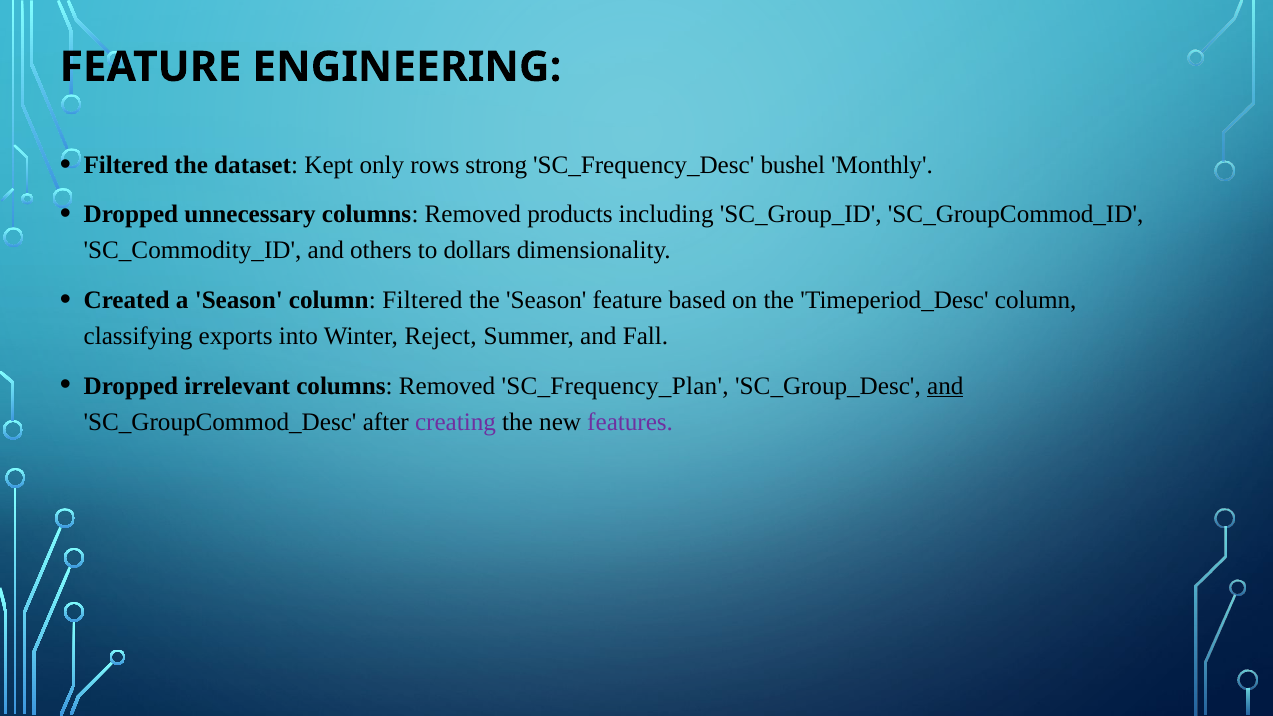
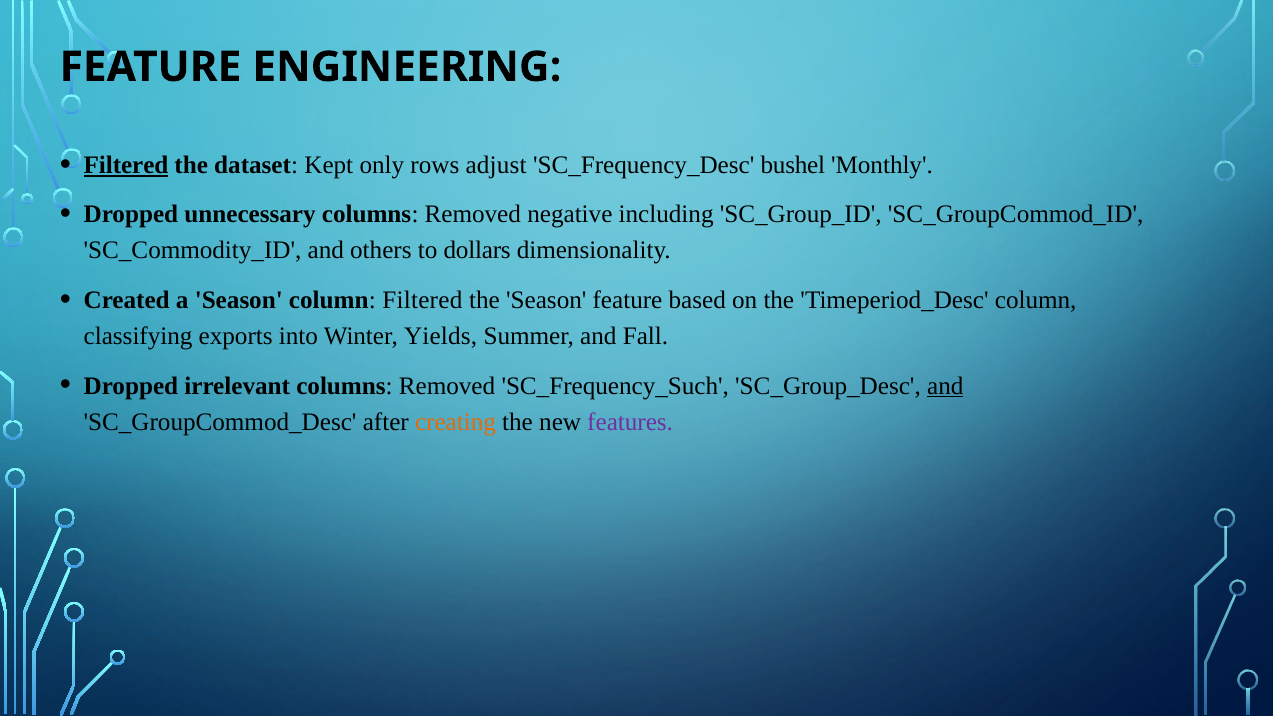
Filtered at (126, 165) underline: none -> present
strong: strong -> adjust
products: products -> negative
Reject: Reject -> Yields
SC_Frequency_Plan: SC_Frequency_Plan -> SC_Frequency_Such
creating colour: purple -> orange
